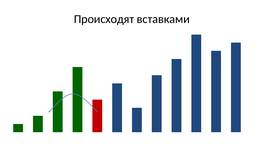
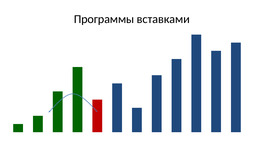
Происходят: Происходят -> Программы
